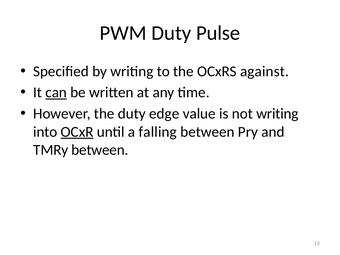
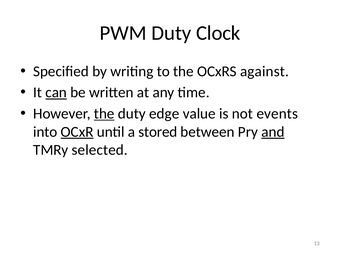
Pulse: Pulse -> Clock
the at (104, 114) underline: none -> present
not writing: writing -> events
falling: falling -> stored
and underline: none -> present
TMRy between: between -> selected
